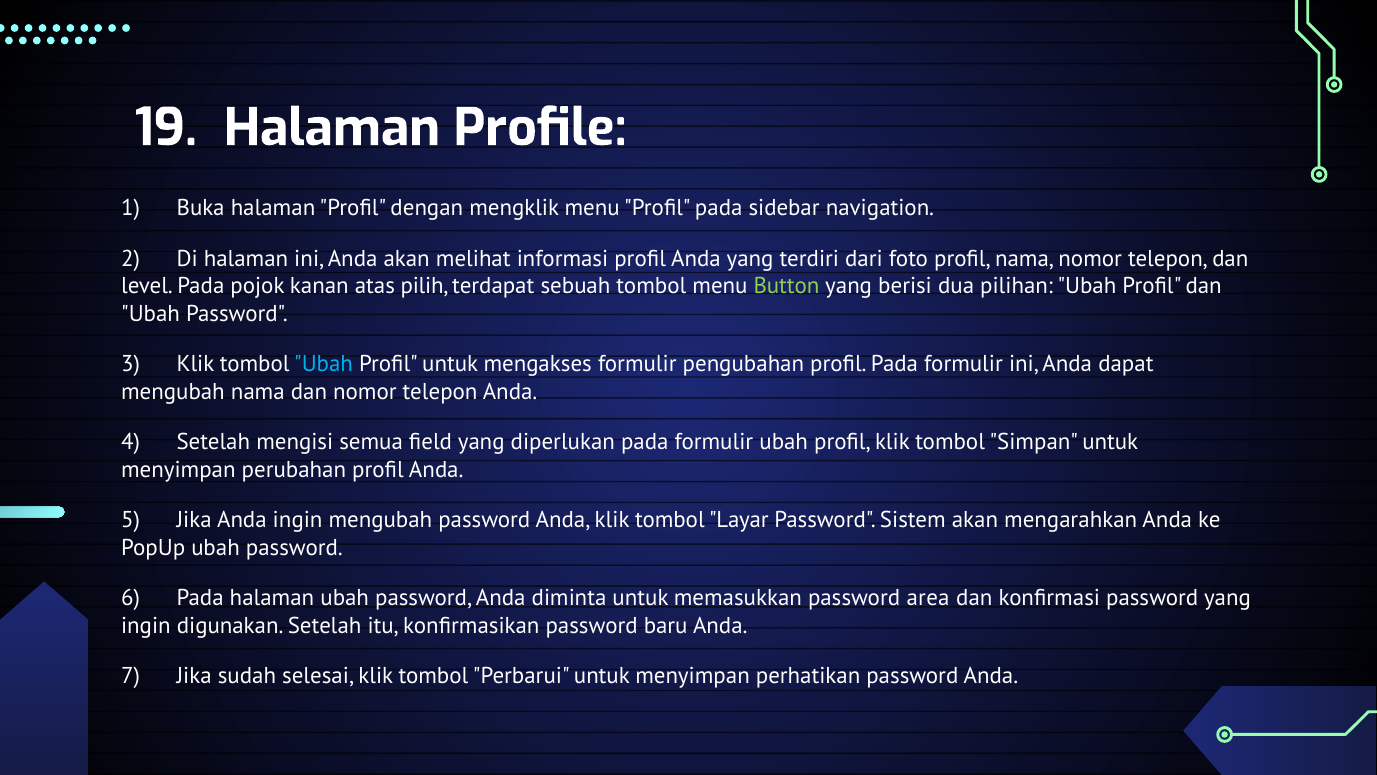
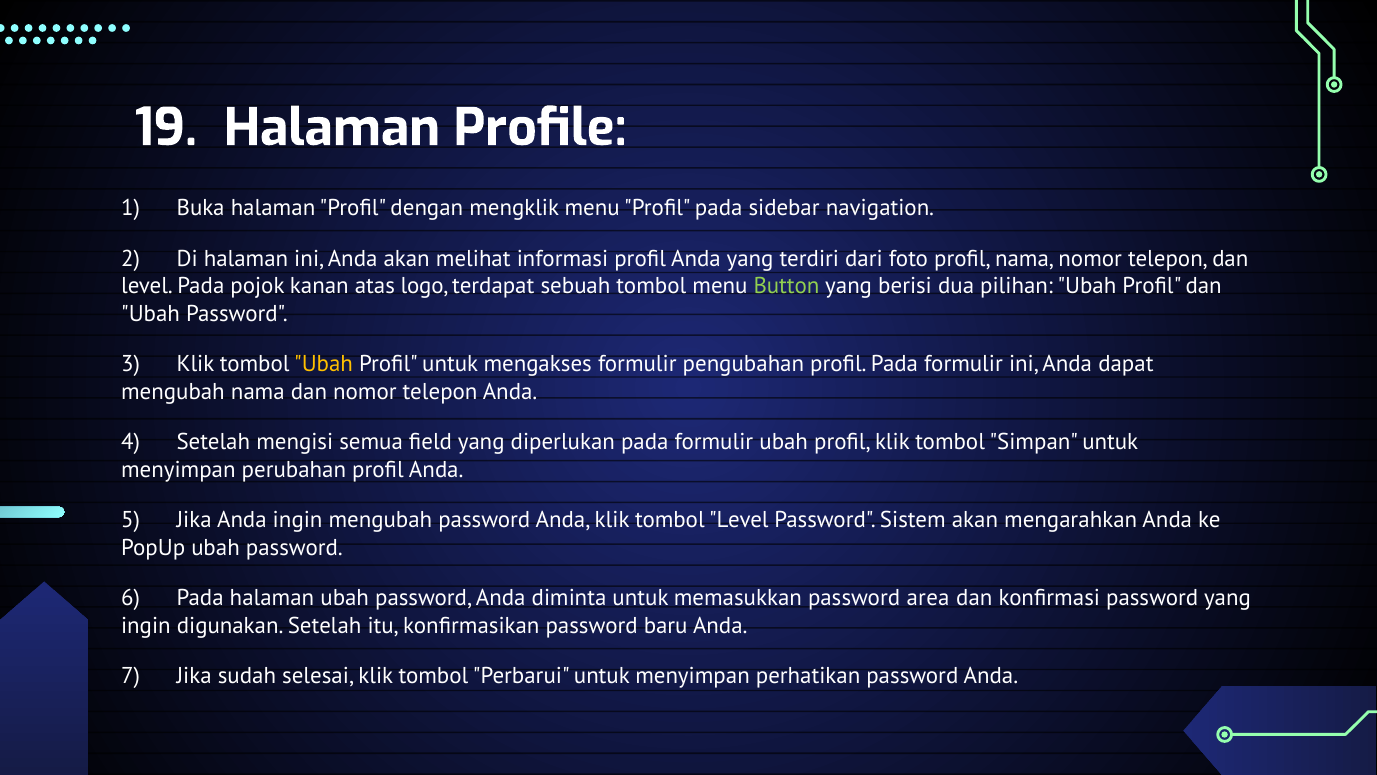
pilih: pilih -> logo
Ubah at (324, 364) colour: light blue -> yellow
tombol Layar: Layar -> Level
